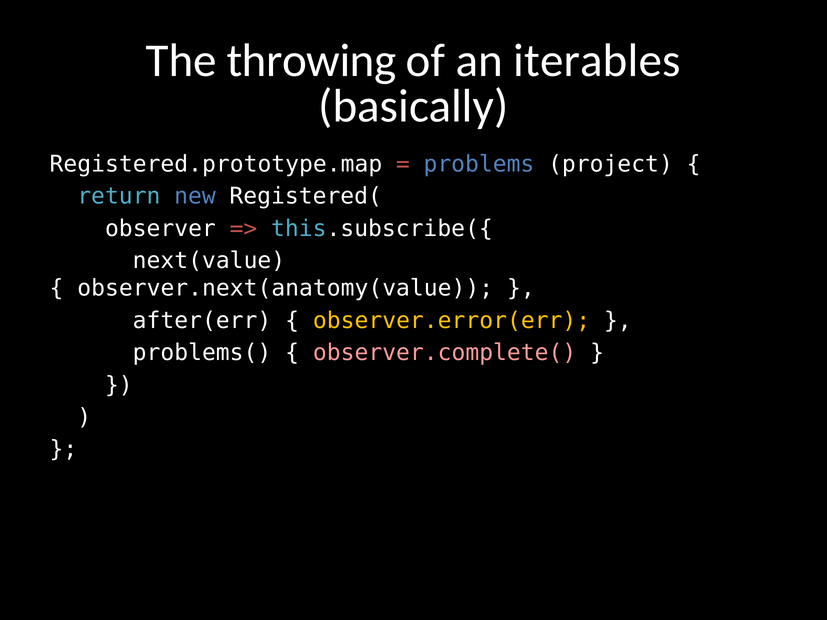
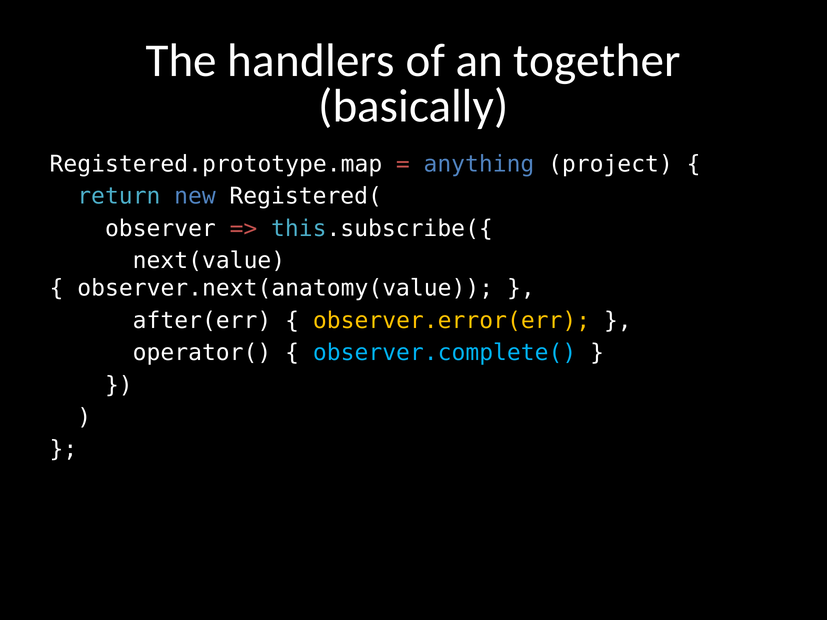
throwing: throwing -> handlers
iterables: iterables -> together
problems: problems -> anything
problems(: problems( -> operator(
observer.complete( colour: pink -> light blue
